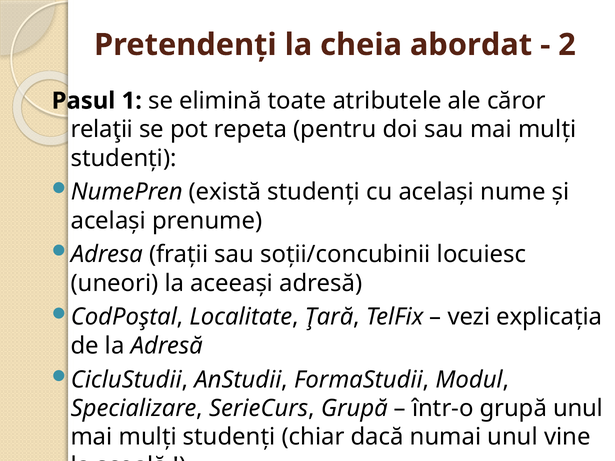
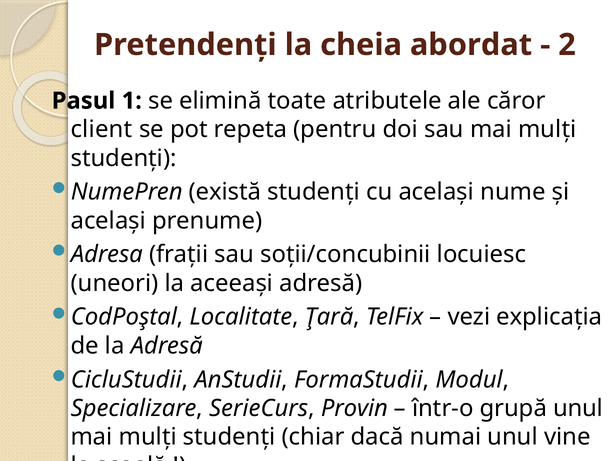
relaţii: relaţii -> client
SerieCurs Grupă: Grupă -> Provin
